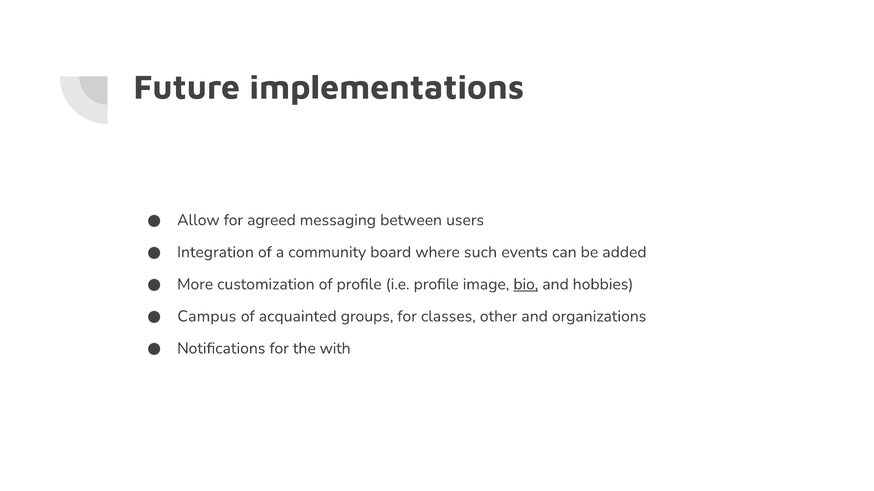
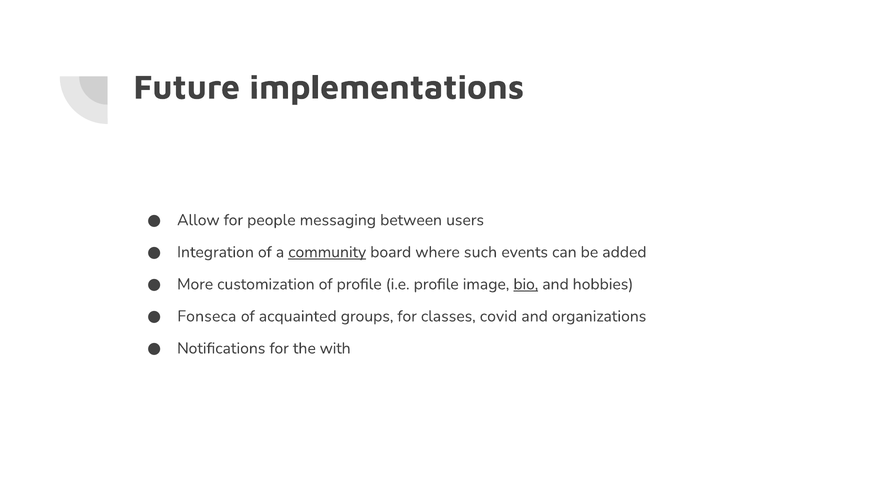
agreed: agreed -> people
community underline: none -> present
Campus: Campus -> Fonseca
other: other -> covid
